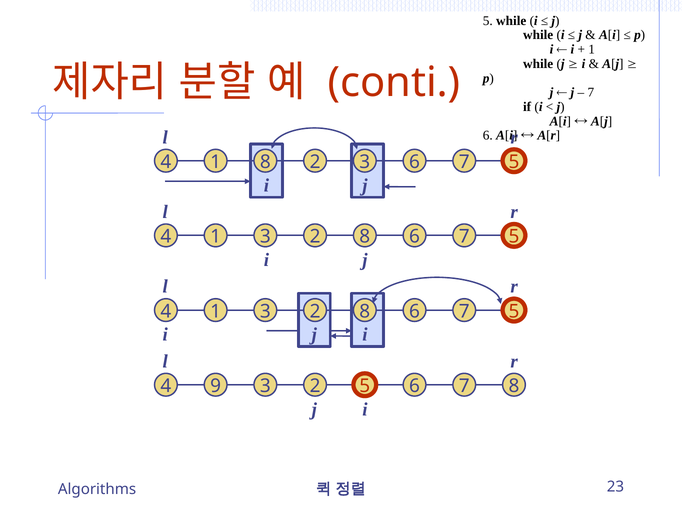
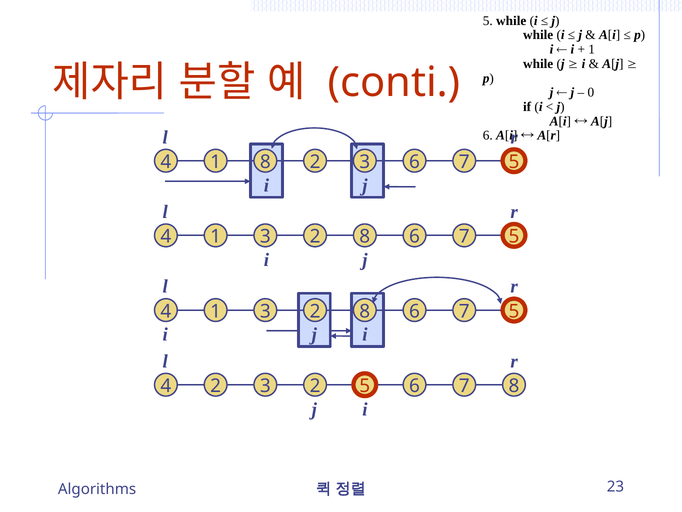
7 at (591, 92): 7 -> 0
4 9: 9 -> 2
